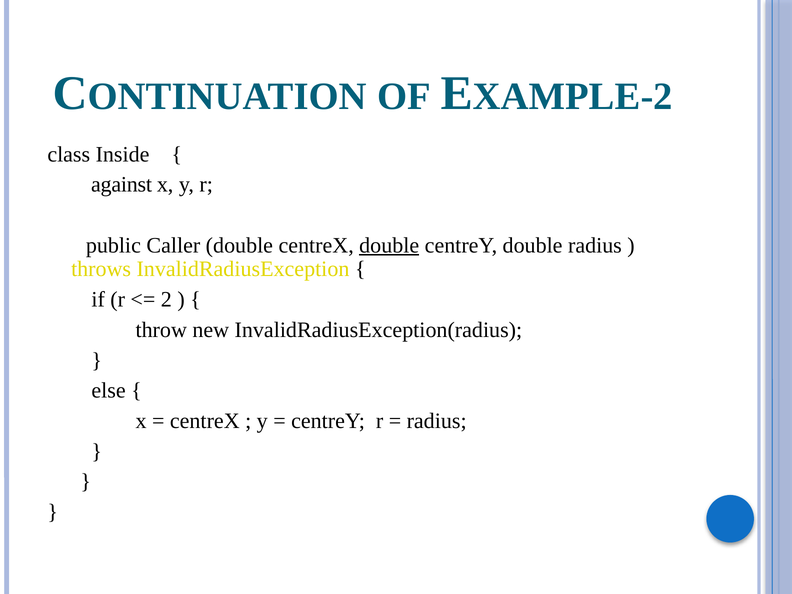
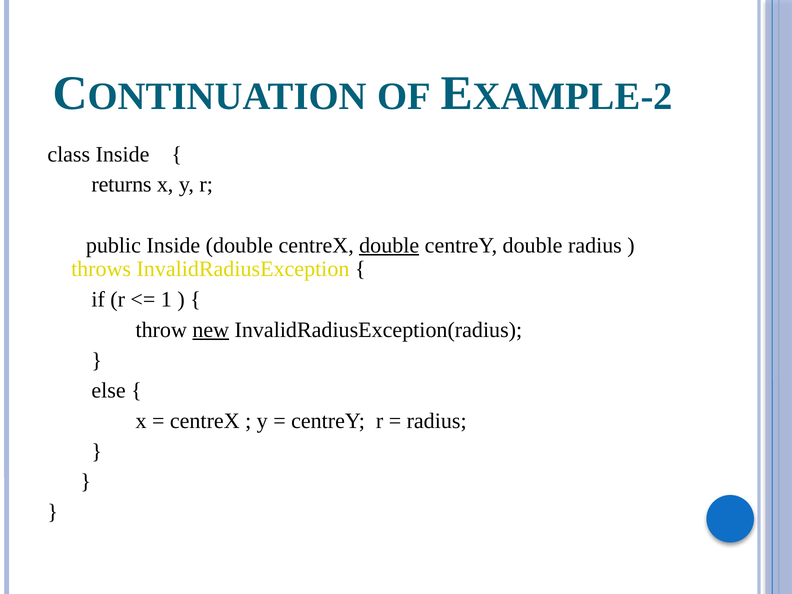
against: against -> returns
public Caller: Caller -> Inside
2: 2 -> 1
new underline: none -> present
